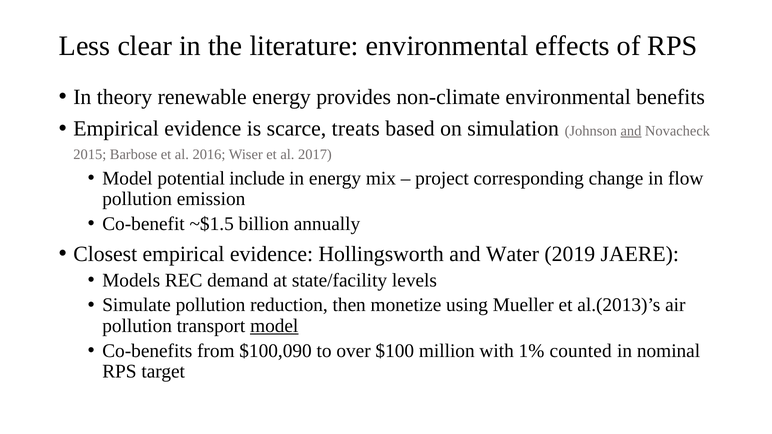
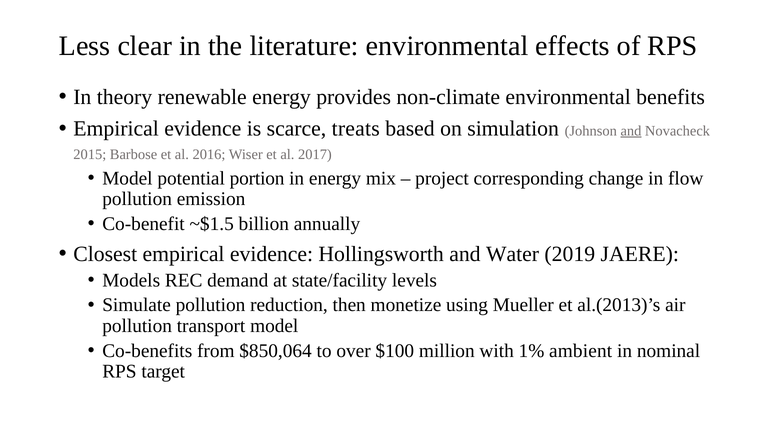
include: include -> portion
model at (274, 326) underline: present -> none
$100,090: $100,090 -> $850,064
counted: counted -> ambient
